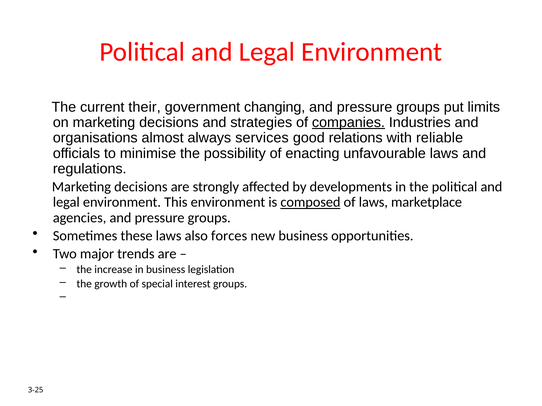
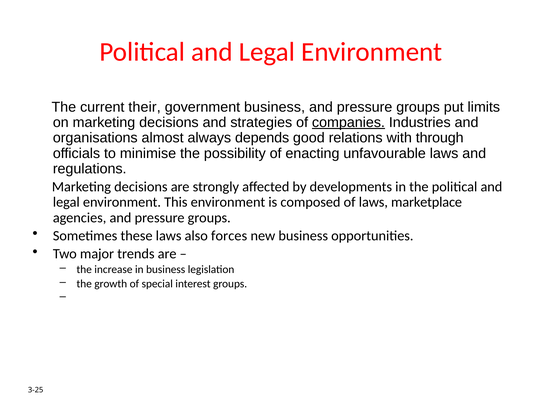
government changing: changing -> business
services: services -> depends
reliable: reliable -> through
composed underline: present -> none
